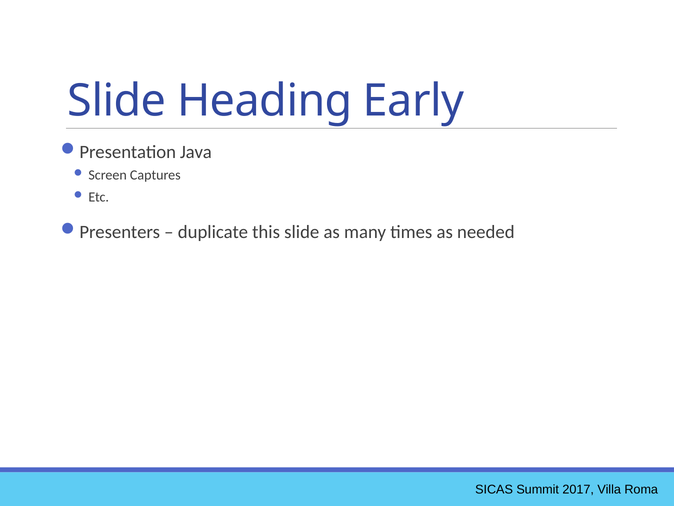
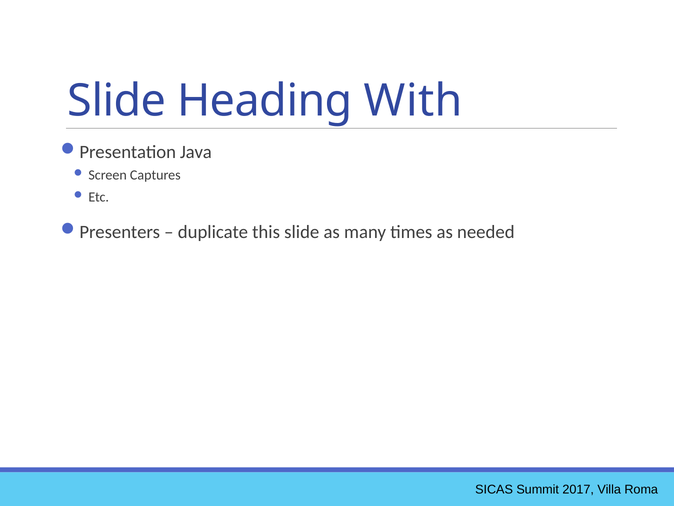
Early: Early -> With
